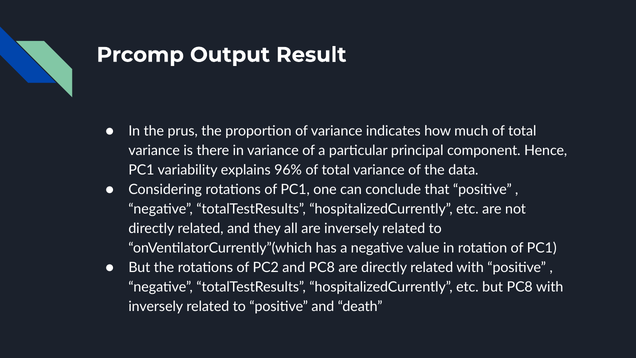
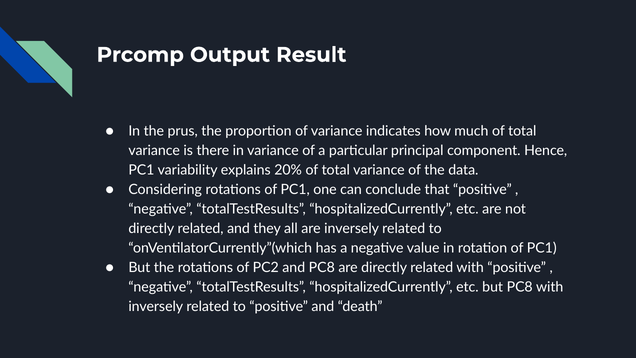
96%: 96% -> 20%
